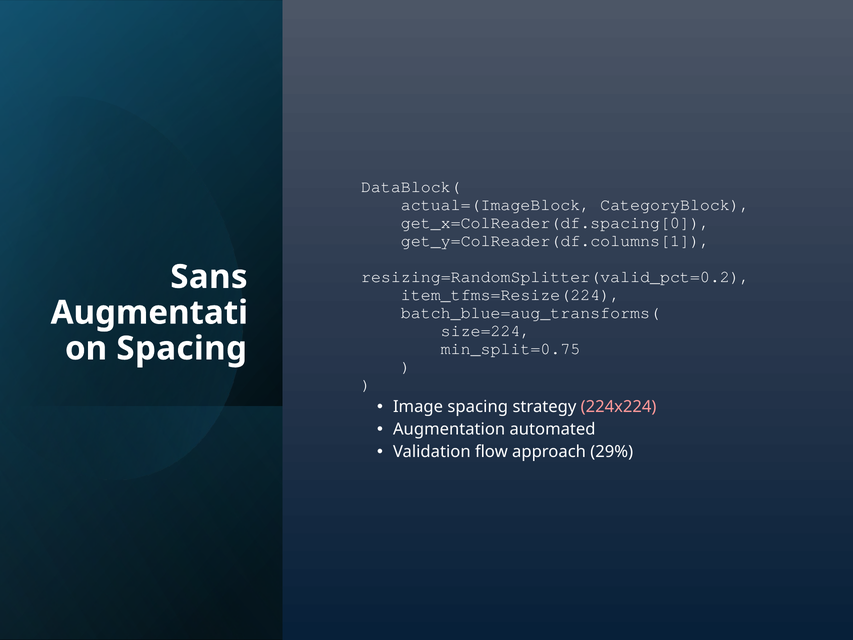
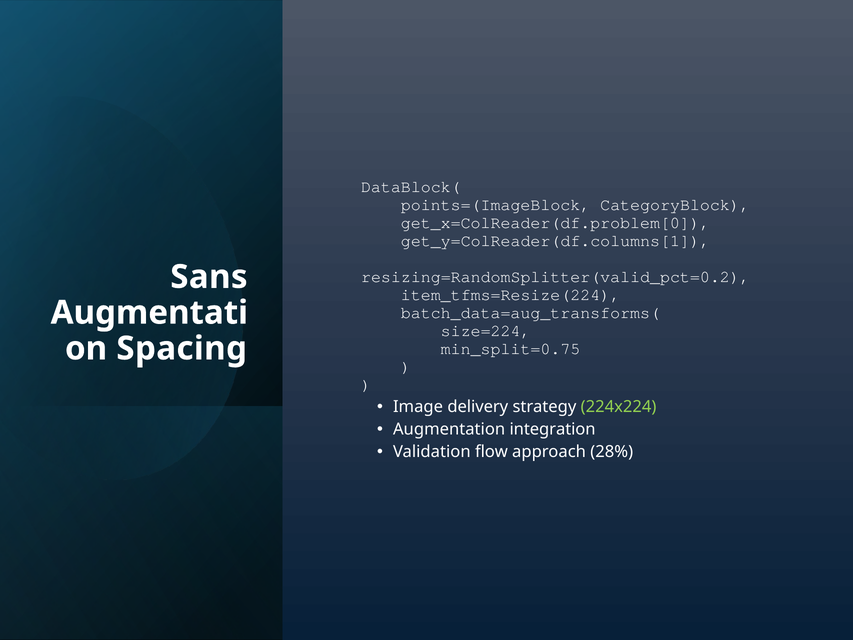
actual=(ImageBlock: actual=(ImageBlock -> points=(ImageBlock
get_x=ColReader(df.spacing[0: get_x=ColReader(df.spacing[0 -> get_x=ColReader(df.problem[0
batch_blue=aug_transforms(: batch_blue=aug_transforms( -> batch_data=aug_transforms(
Image spacing: spacing -> delivery
224x224 colour: pink -> light green
automated: automated -> integration
29%: 29% -> 28%
